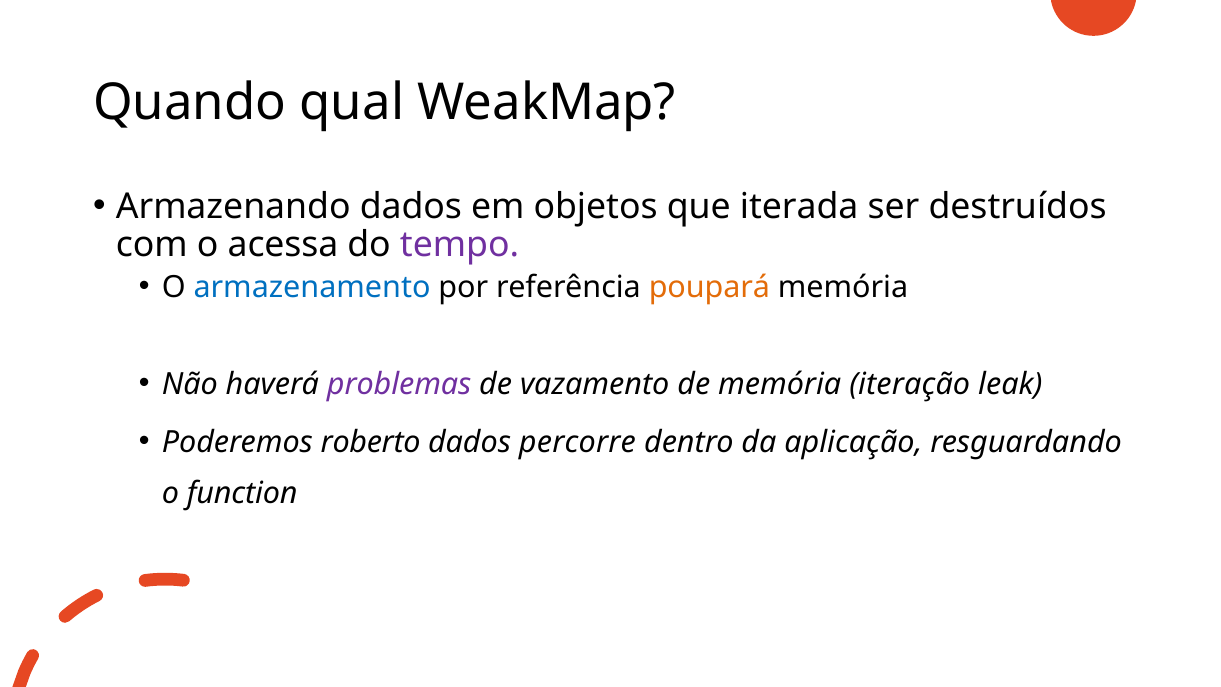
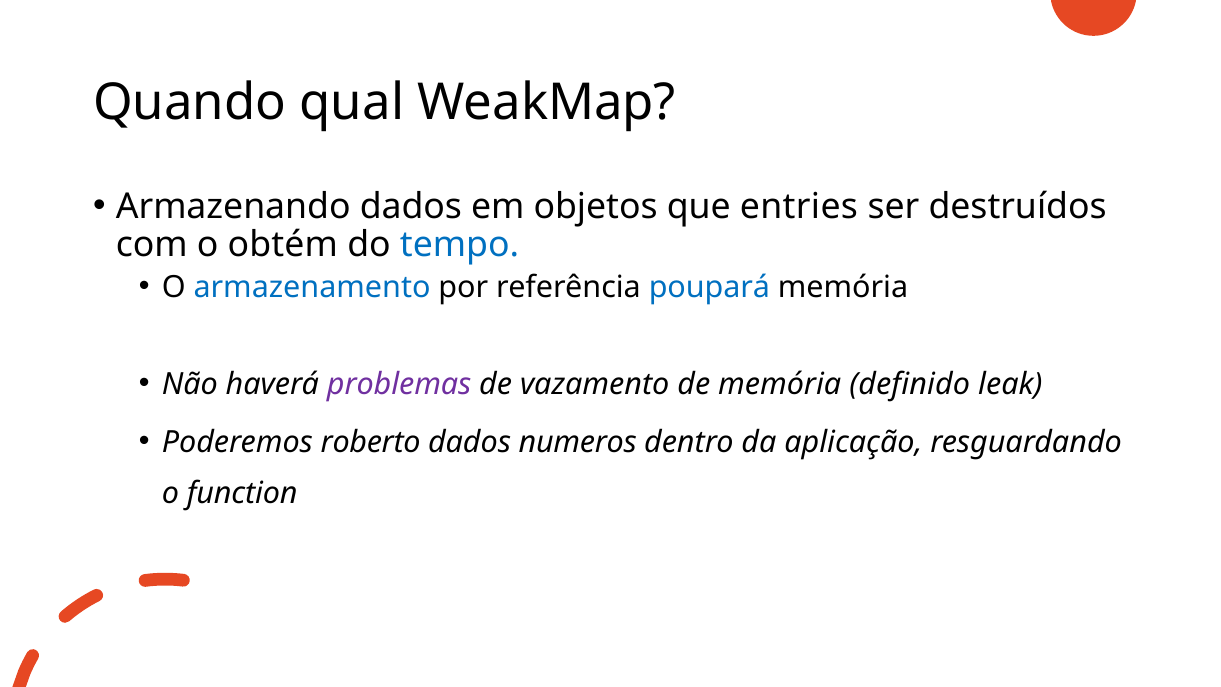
iterada: iterada -> entries
acessa: acessa -> obtém
tempo colour: purple -> blue
poupará colour: orange -> blue
iteração: iteração -> definido
percorre: percorre -> numeros
